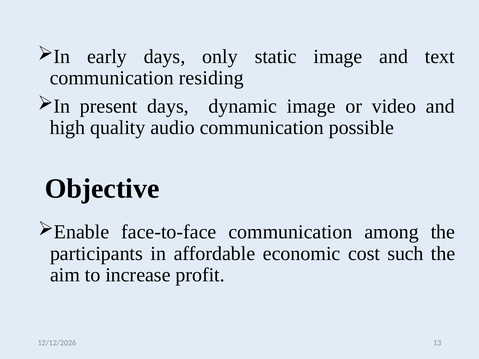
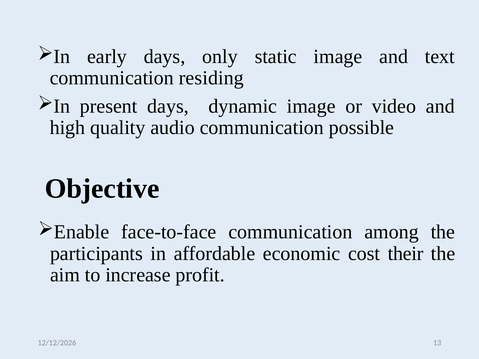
such: such -> their
